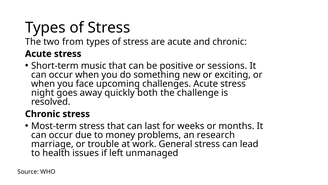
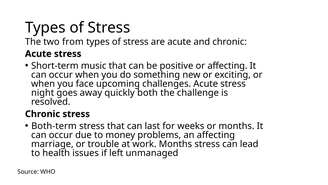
or sessions: sessions -> affecting
Most-term: Most-term -> Both-term
an research: research -> affecting
work General: General -> Months
